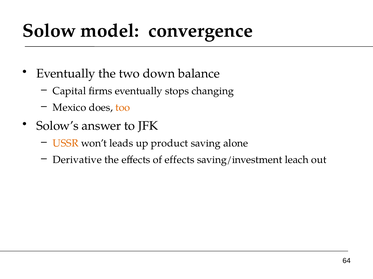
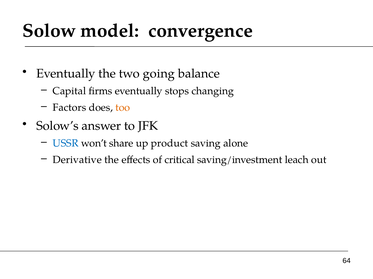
down: down -> going
Mexico: Mexico -> Factors
USSR colour: orange -> blue
leads: leads -> share
of effects: effects -> critical
